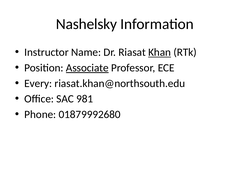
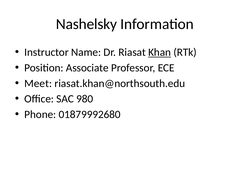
Associate underline: present -> none
Every: Every -> Meet
981: 981 -> 980
